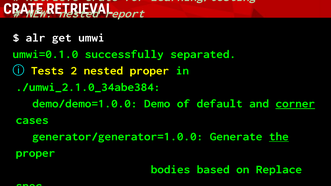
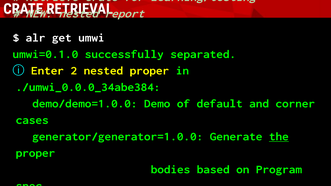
Tests: Tests -> Enter
./umwi_2.1.0_34abe384: ./umwi_2.1.0_34abe384 -> ./umwi_0.0.0_34abe384
corner underline: present -> none
Replace: Replace -> Program
